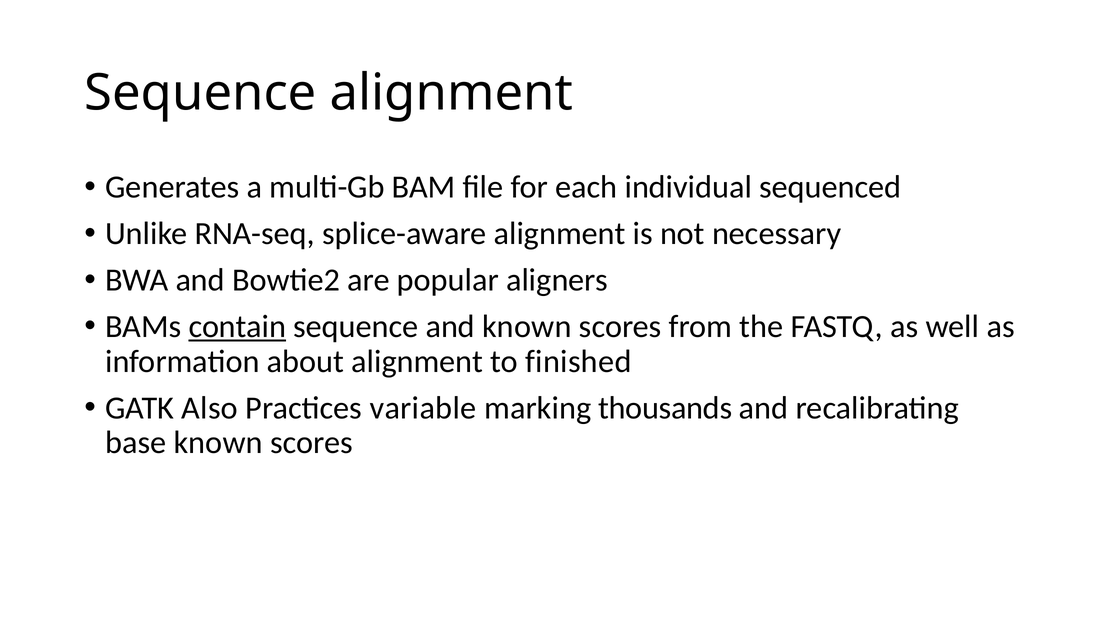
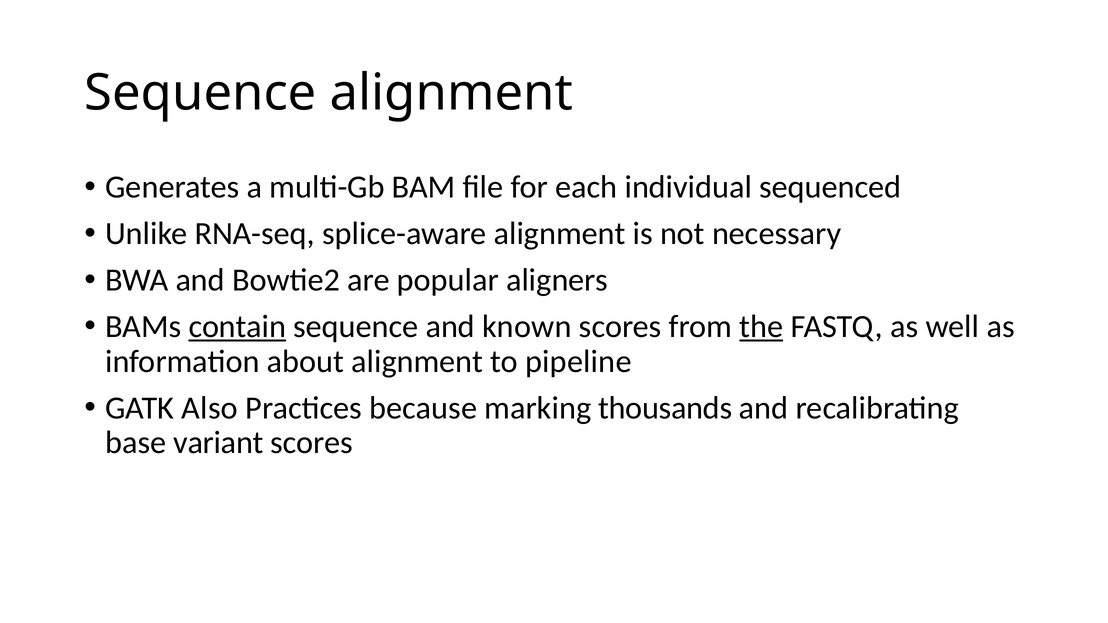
the underline: none -> present
finished: finished -> pipeline
variable: variable -> because
base known: known -> variant
